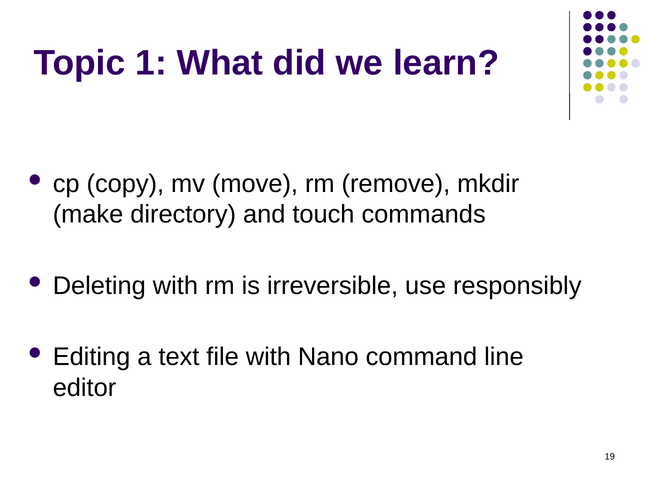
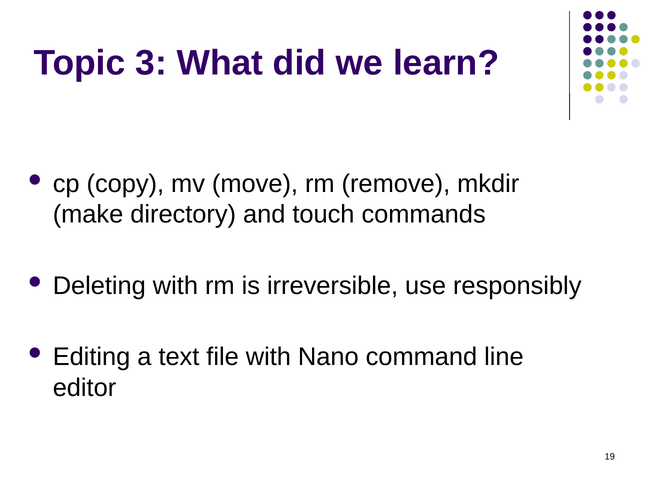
1: 1 -> 3
